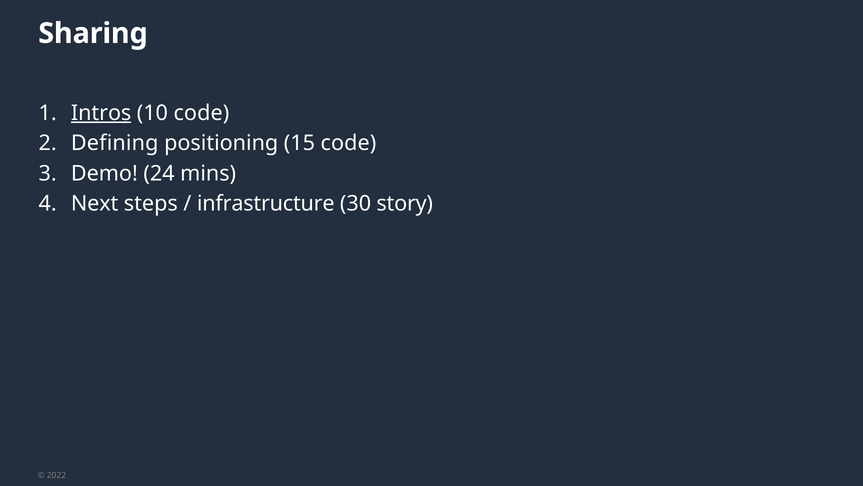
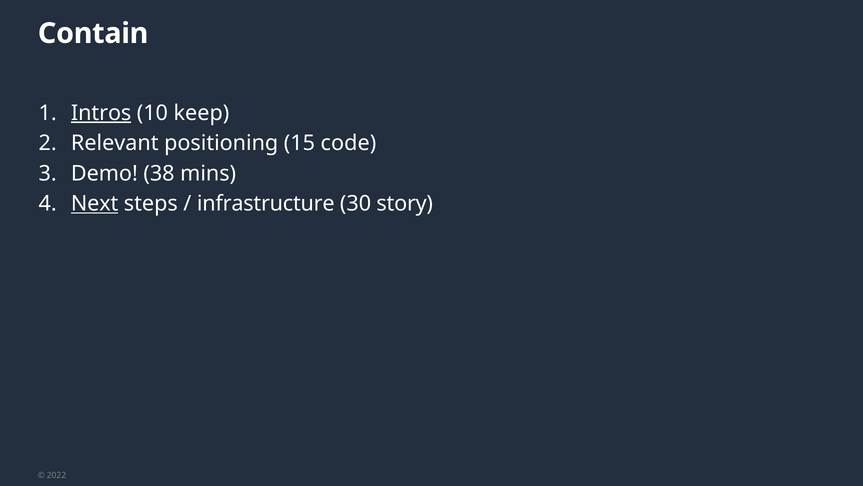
Sharing: Sharing -> Contain
10 code: code -> keep
Defining: Defining -> Relevant
24: 24 -> 38
Next underline: none -> present
